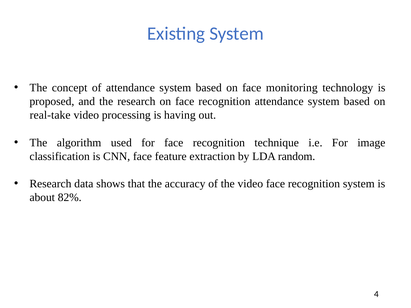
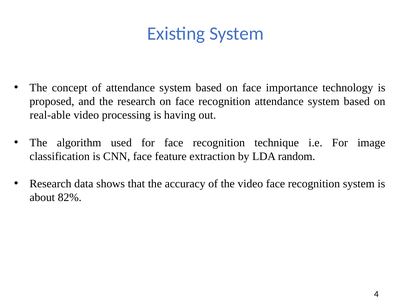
monitoring: monitoring -> importance
real-take: real-take -> real-able
